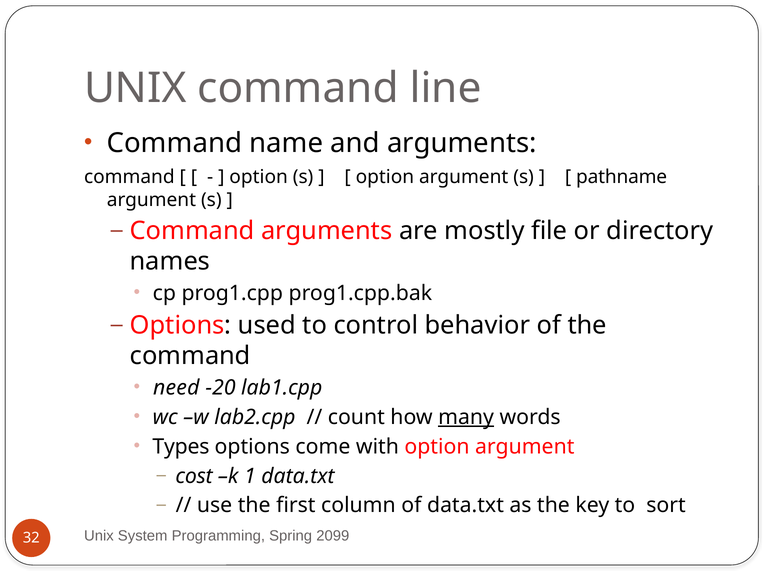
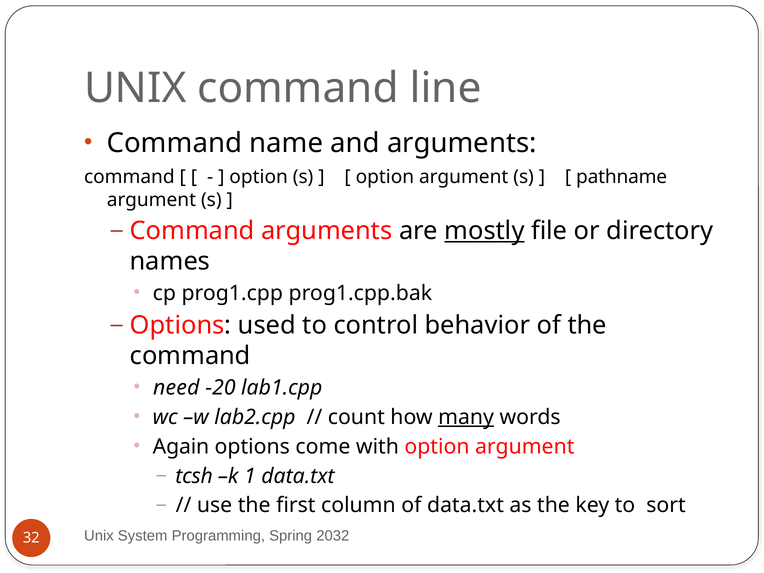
mostly underline: none -> present
Types: Types -> Again
cost: cost -> tcsh
2099: 2099 -> 2032
